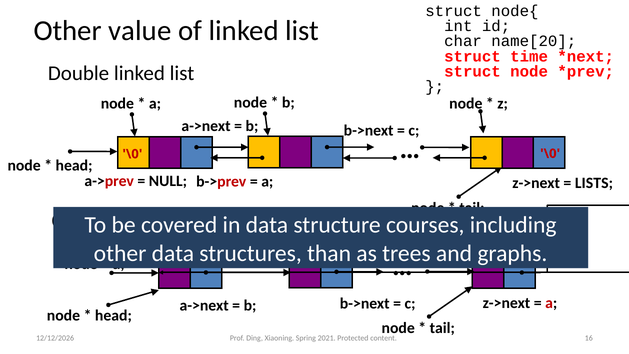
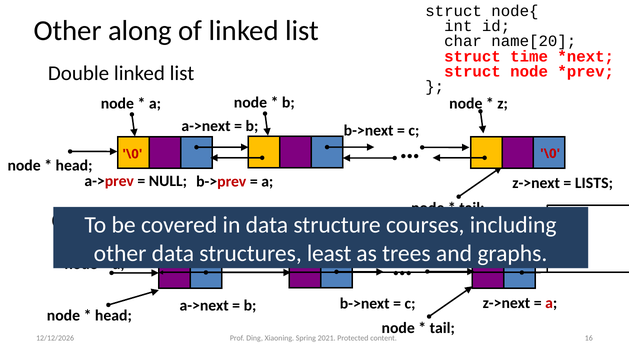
value: value -> along
than: than -> least
